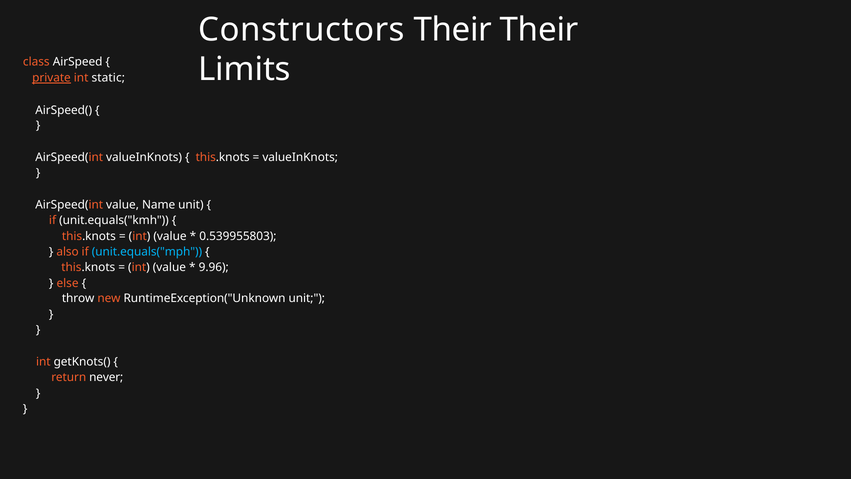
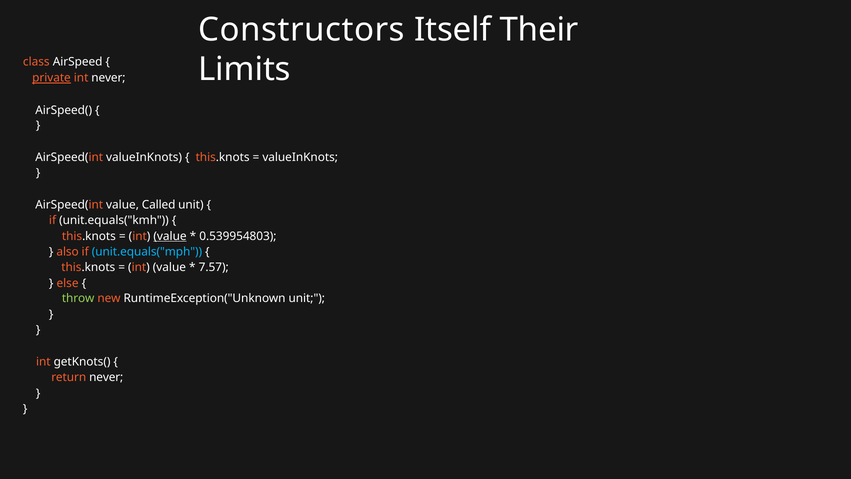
Constructors Their: Their -> Itself
int static: static -> never
Name: Name -> Called
value at (170, 236) underline: none -> present
0.539955803: 0.539955803 -> 0.539954803
9.96: 9.96 -> 7.57
throw colour: white -> light green
